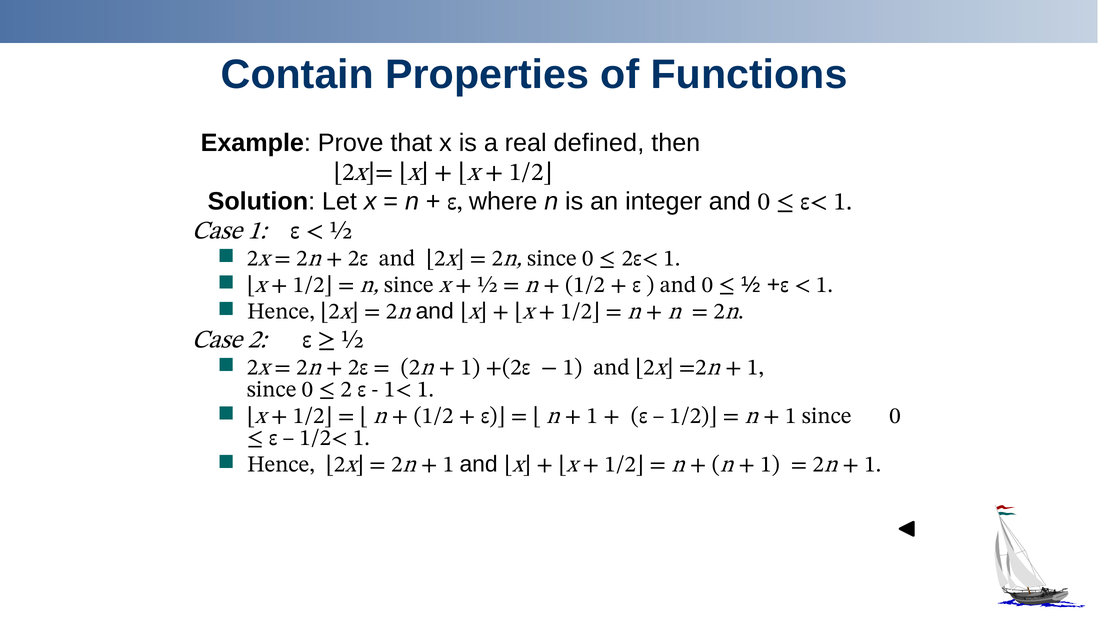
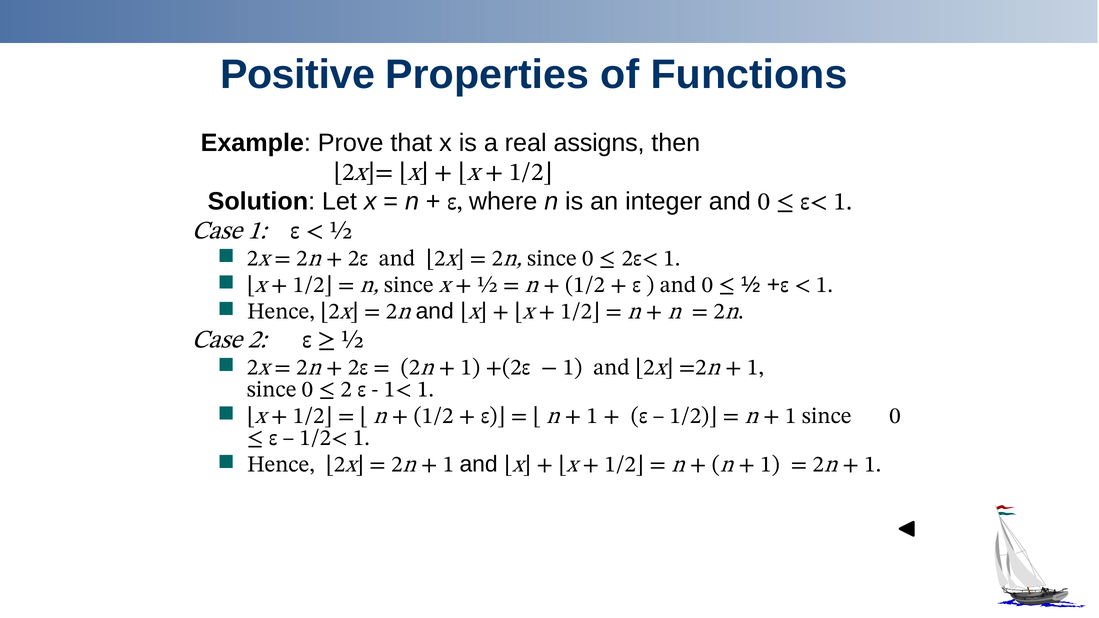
Contain: Contain -> Positive
defined: defined -> assigns
